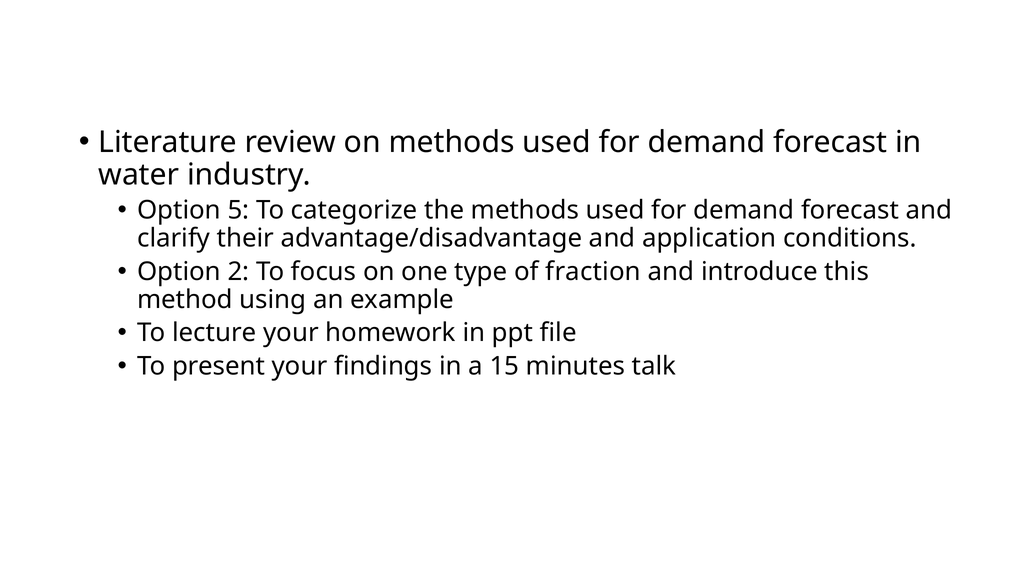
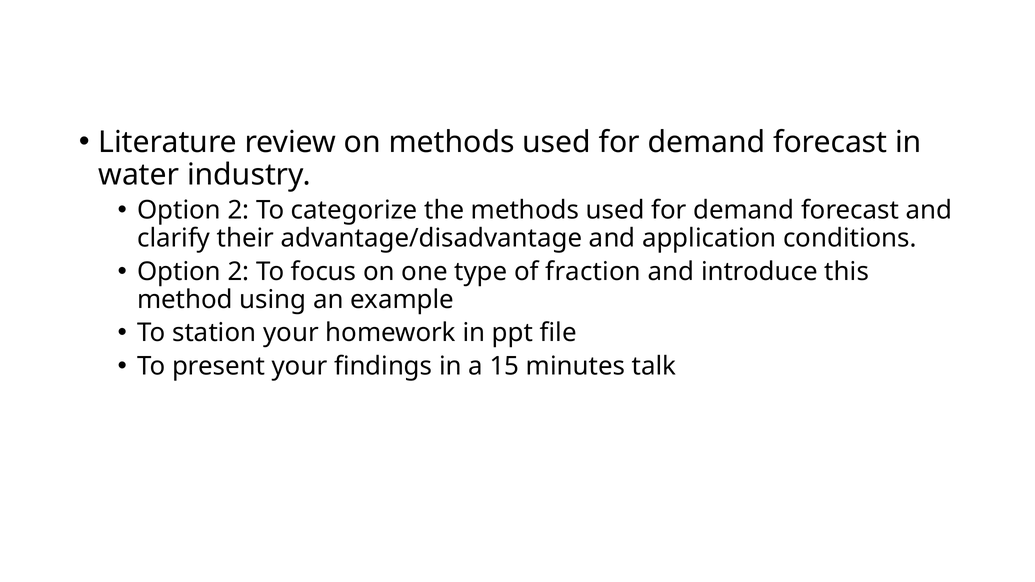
5 at (238, 211): 5 -> 2
lecture: lecture -> station
